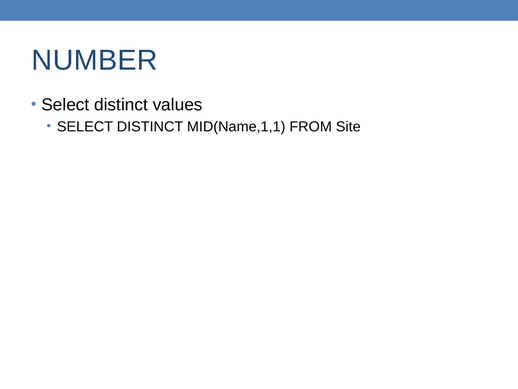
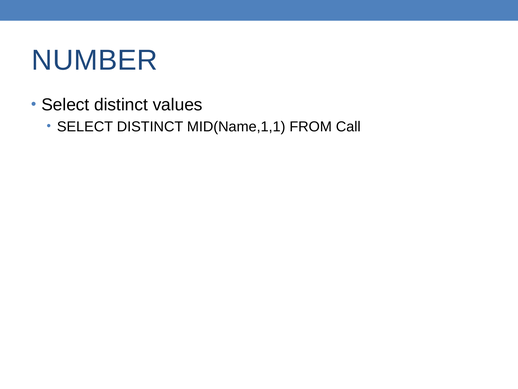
Site: Site -> Call
